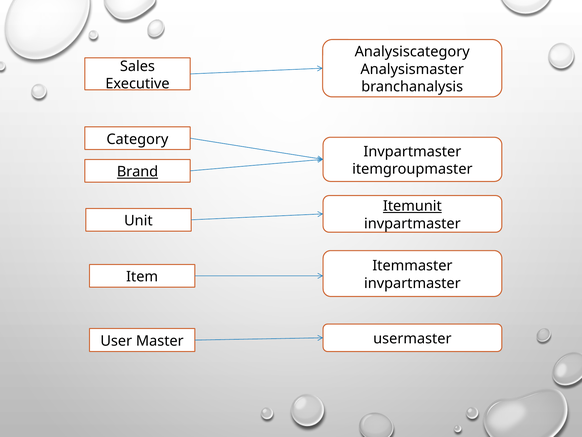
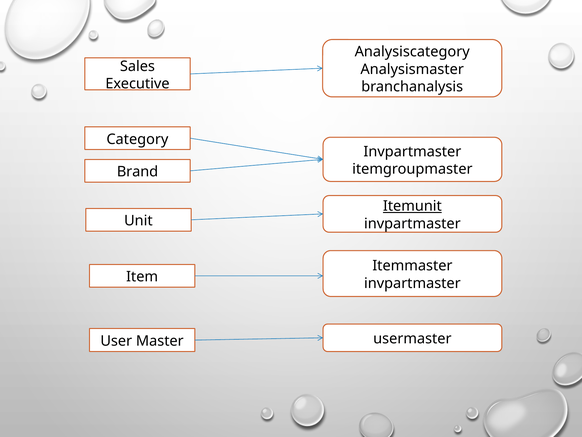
Brand underline: present -> none
